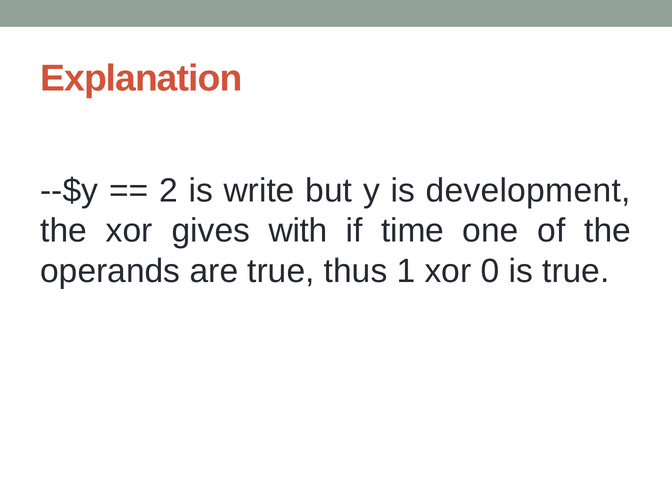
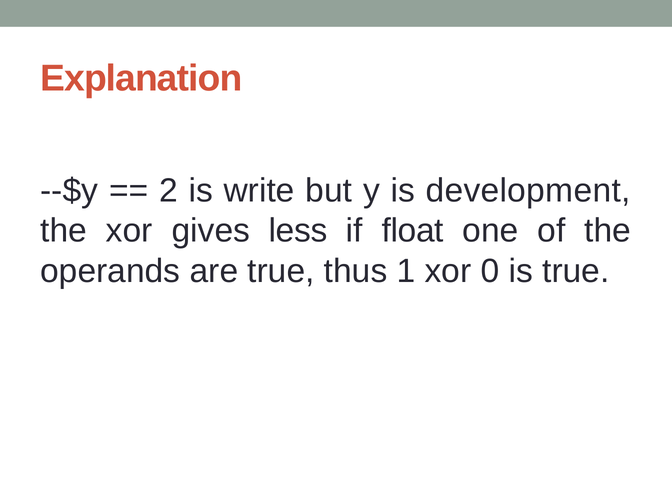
with: with -> less
time: time -> float
